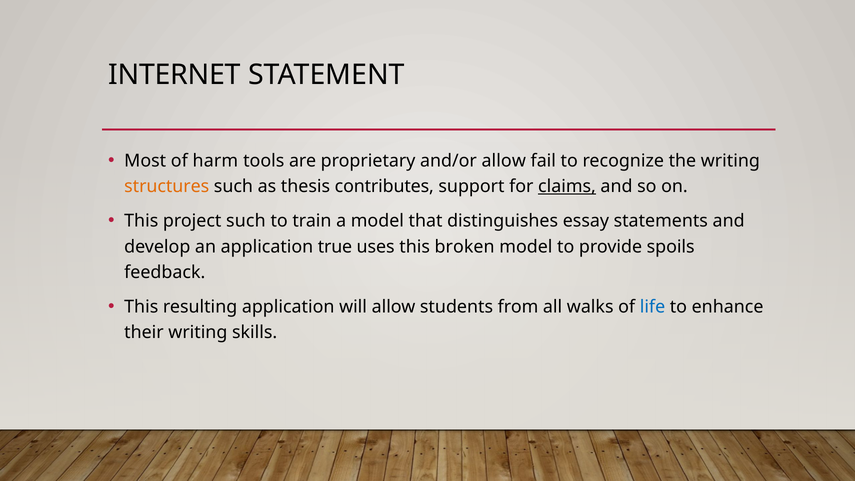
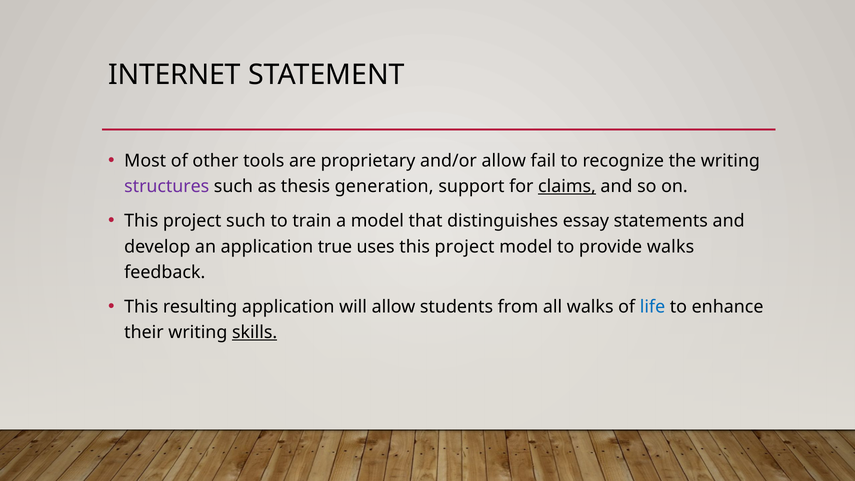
harm: harm -> other
structures colour: orange -> purple
contributes: contributes -> generation
uses this broken: broken -> project
provide spoils: spoils -> walks
skills underline: none -> present
